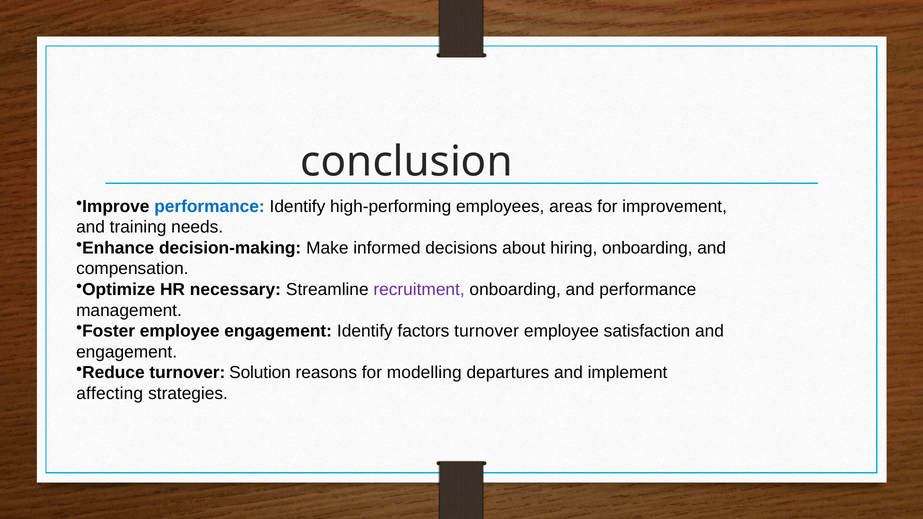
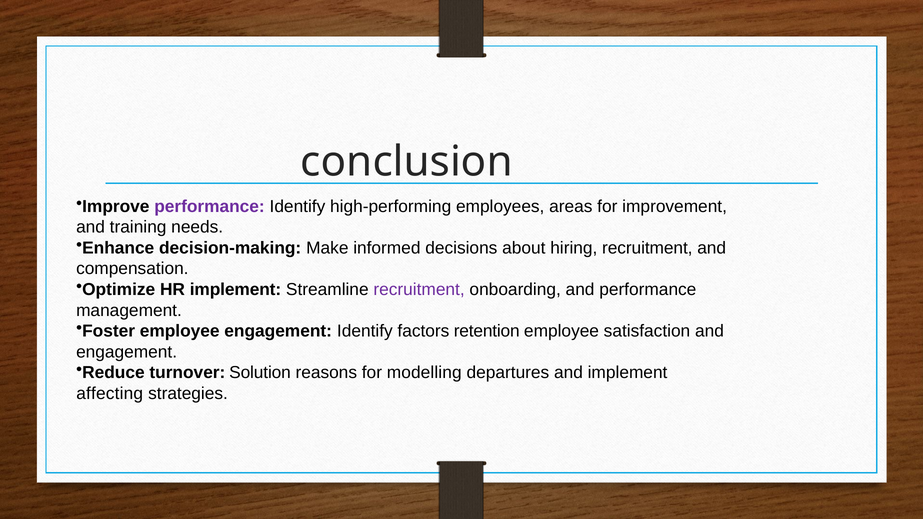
performance at (209, 207) colour: blue -> purple
hiring onboarding: onboarding -> recruitment
HR necessary: necessary -> implement
factors turnover: turnover -> retention
